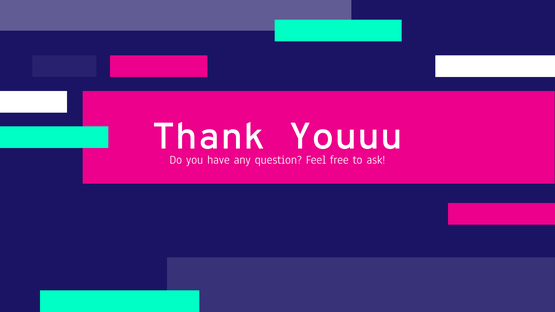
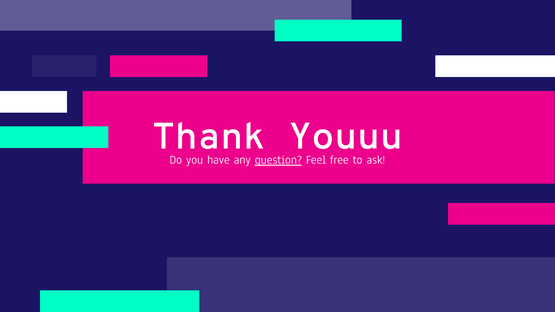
question underline: none -> present
